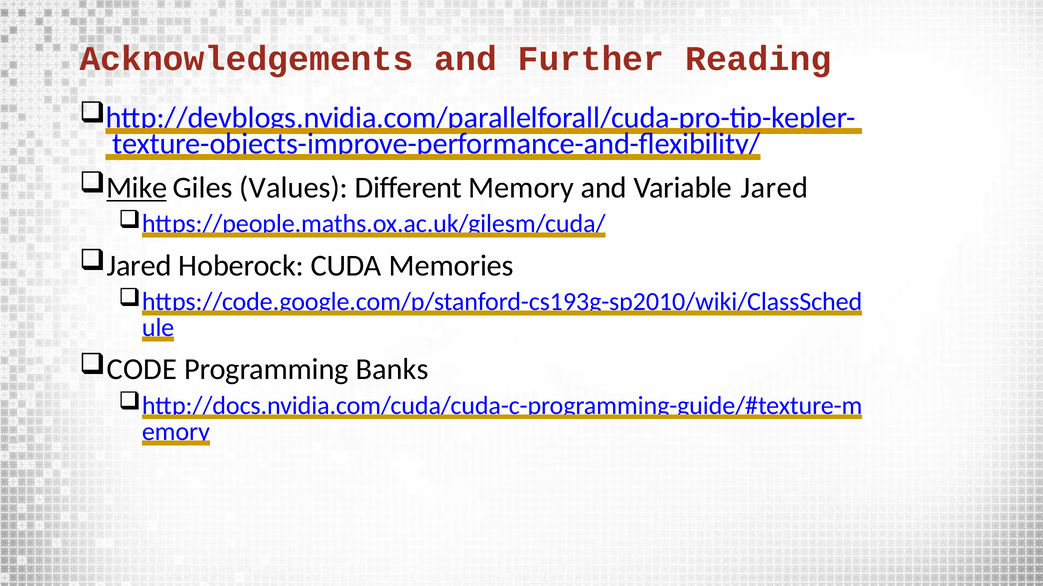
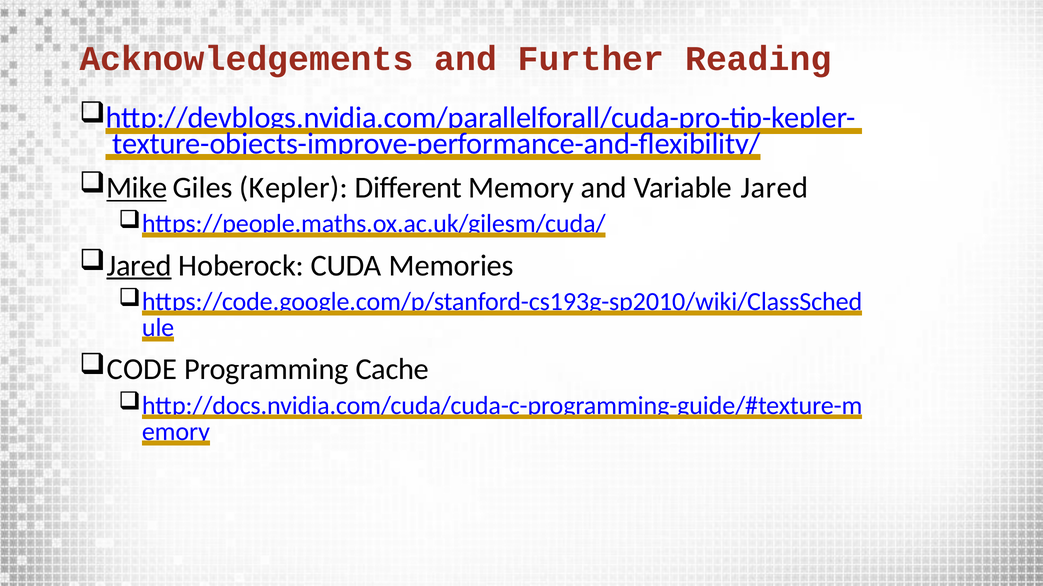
Values: Values -> Kepler
Jared at (139, 266) underline: none -> present
Banks: Banks -> Cache
